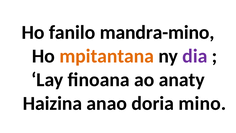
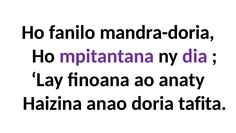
mandra-mino: mandra-mino -> mandra-doria
mpitantana colour: orange -> purple
mino: mino -> tafita
